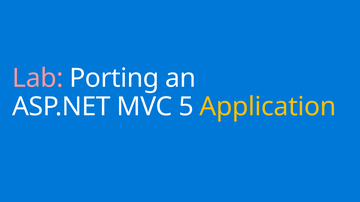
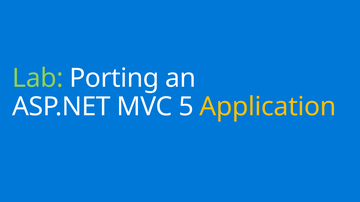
Lab colour: pink -> light green
